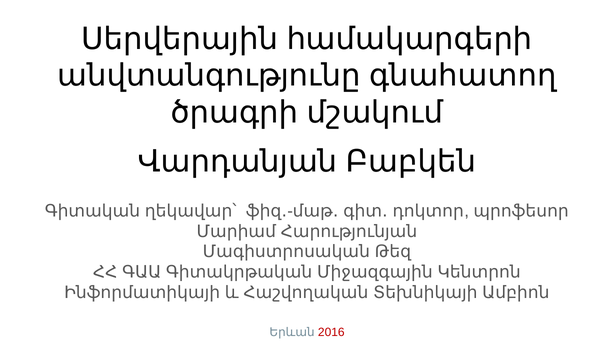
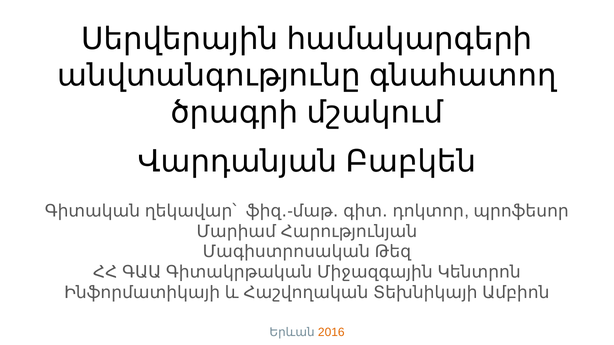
2016 colour: red -> orange
